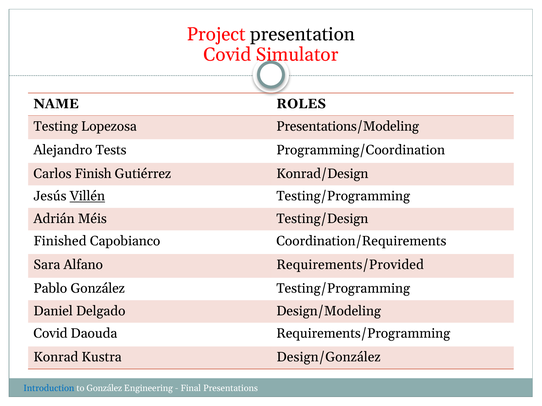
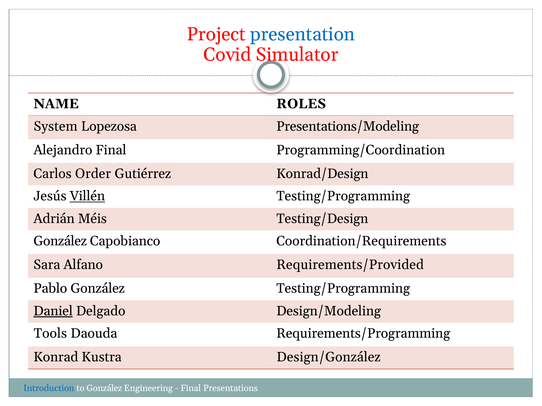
presentation colour: black -> blue
Testing: Testing -> System
Alejandro Tests: Tests -> Final
Finish: Finish -> Order
Finished at (60, 241): Finished -> González
Daniel underline: none -> present
Covid at (50, 334): Covid -> Tools
